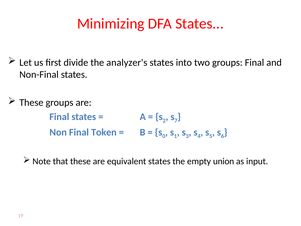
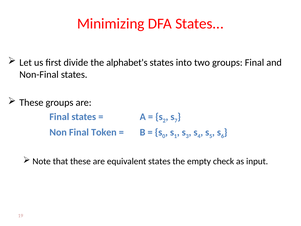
analyzer's: analyzer's -> alphabet's
union: union -> check
